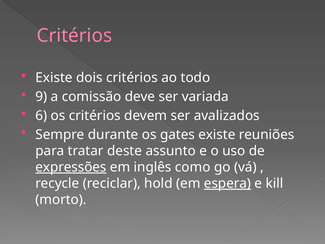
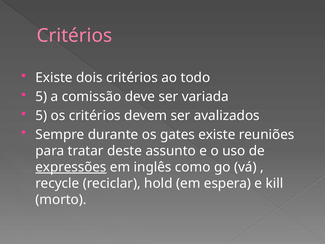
9 at (41, 97): 9 -> 5
6 at (41, 116): 6 -> 5
espera underline: present -> none
